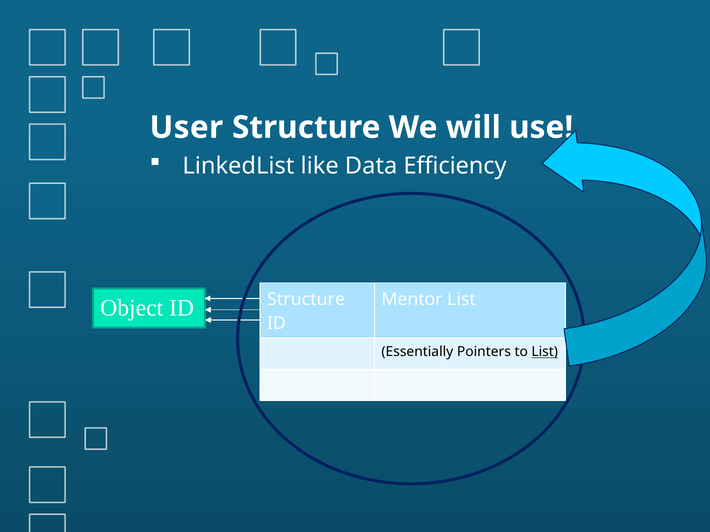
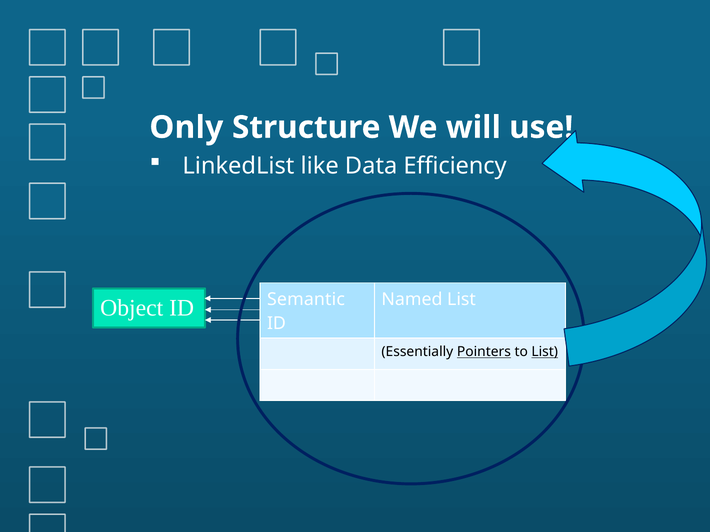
User: User -> Only
Mentor: Mentor -> Named
ID Structure: Structure -> Semantic
Pointers underline: none -> present
